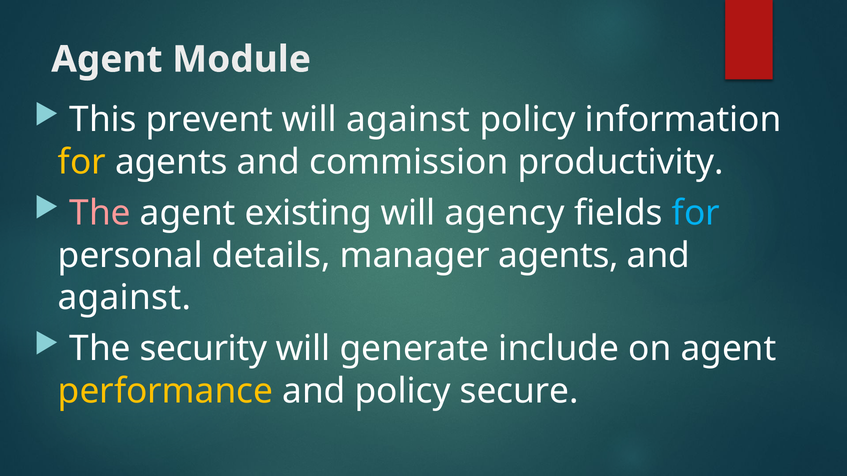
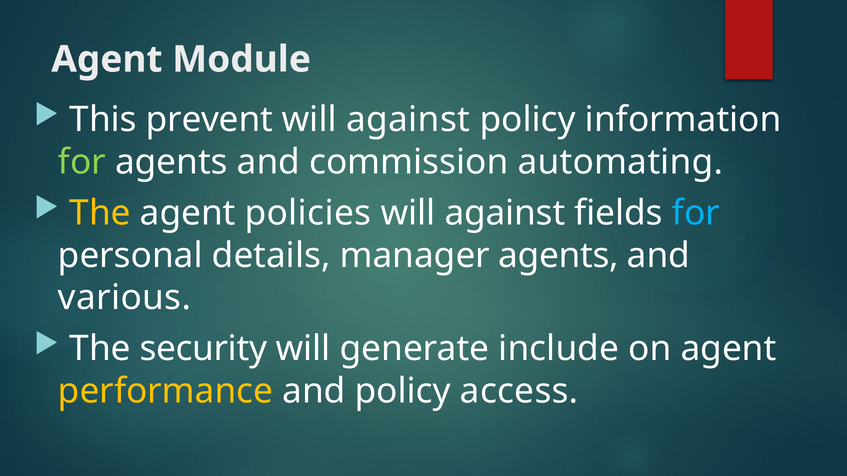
for at (82, 162) colour: yellow -> light green
productivity: productivity -> automating
The at (100, 213) colour: pink -> yellow
existing: existing -> policies
agency at (505, 213): agency -> against
against at (124, 298): against -> various
secure: secure -> access
